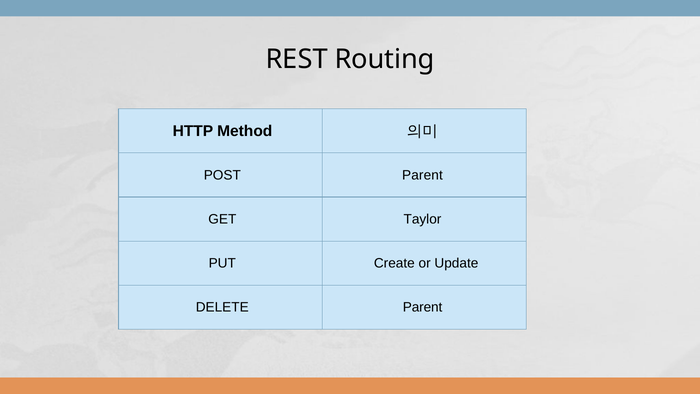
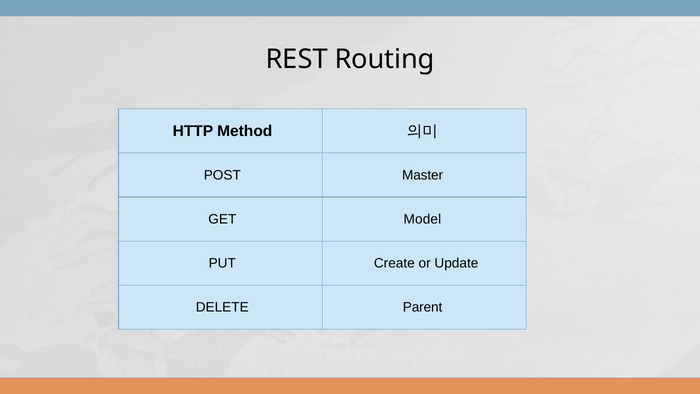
POST Parent: Parent -> Master
Taylor: Taylor -> Model
